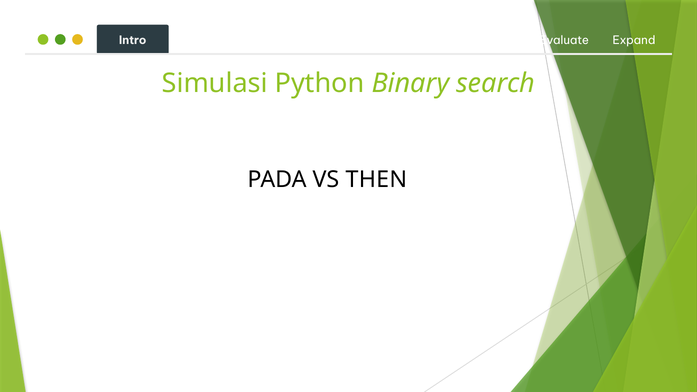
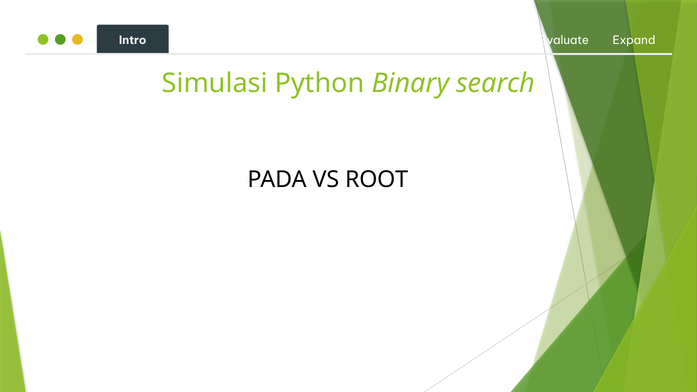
THEN: THEN -> ROOT
